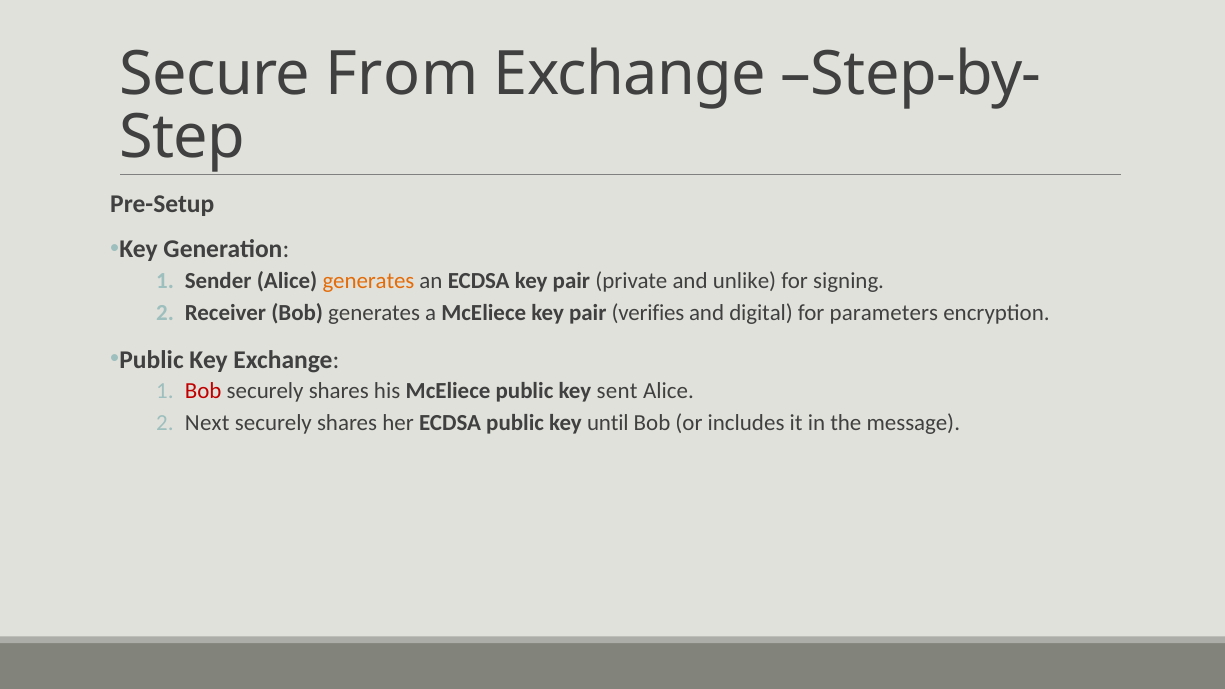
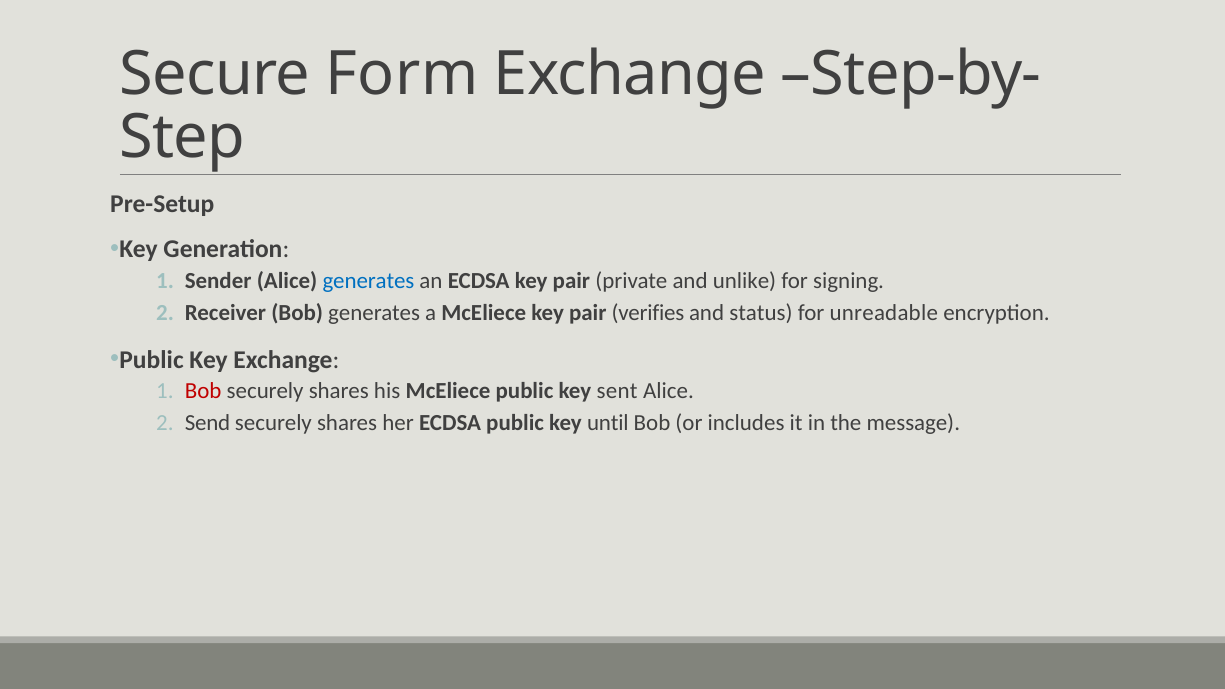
From: From -> Form
generates at (368, 281) colour: orange -> blue
digital: digital -> status
parameters: parameters -> unreadable
Next: Next -> Send
